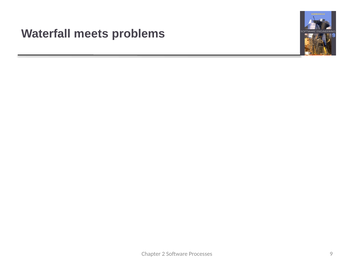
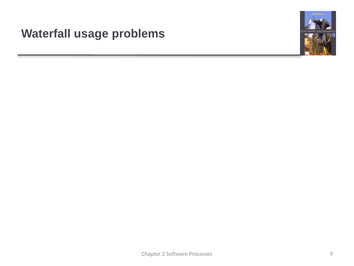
meets: meets -> usage
